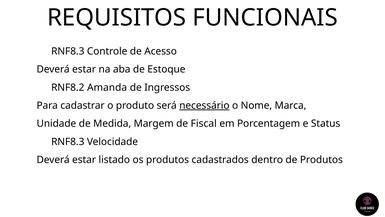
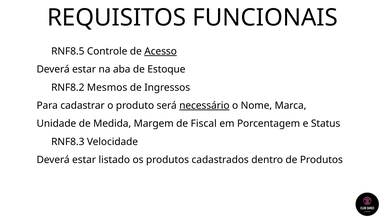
RNF8.3 at (68, 51): RNF8.3 -> RNF8.5
Acesso underline: none -> present
Amanda: Amanda -> Mesmos
